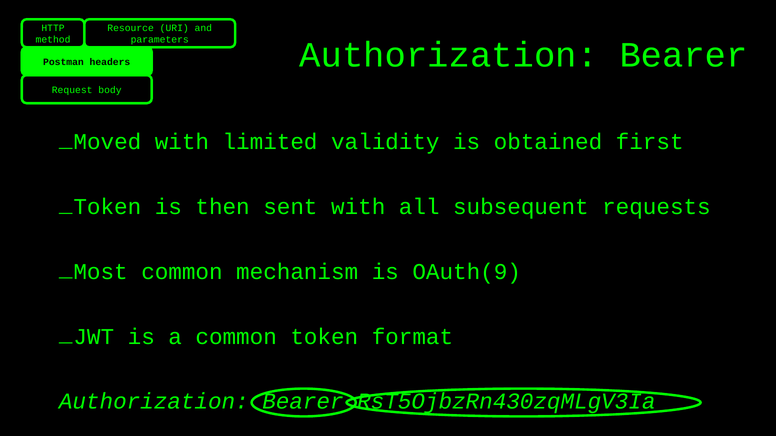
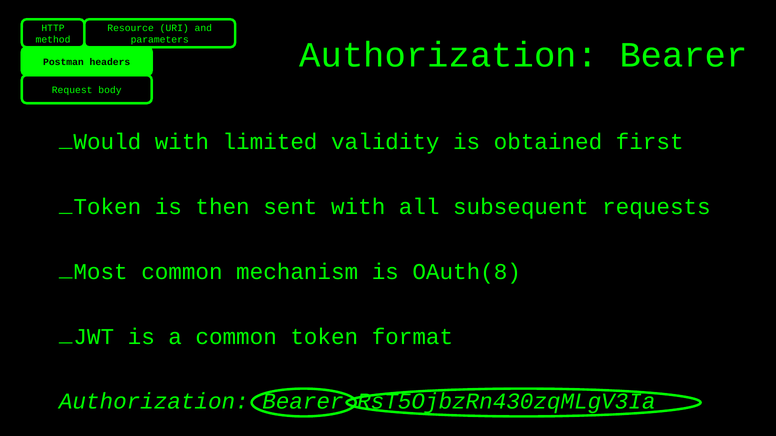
Moved: Moved -> Would
OAuth(9: OAuth(9 -> OAuth(8
